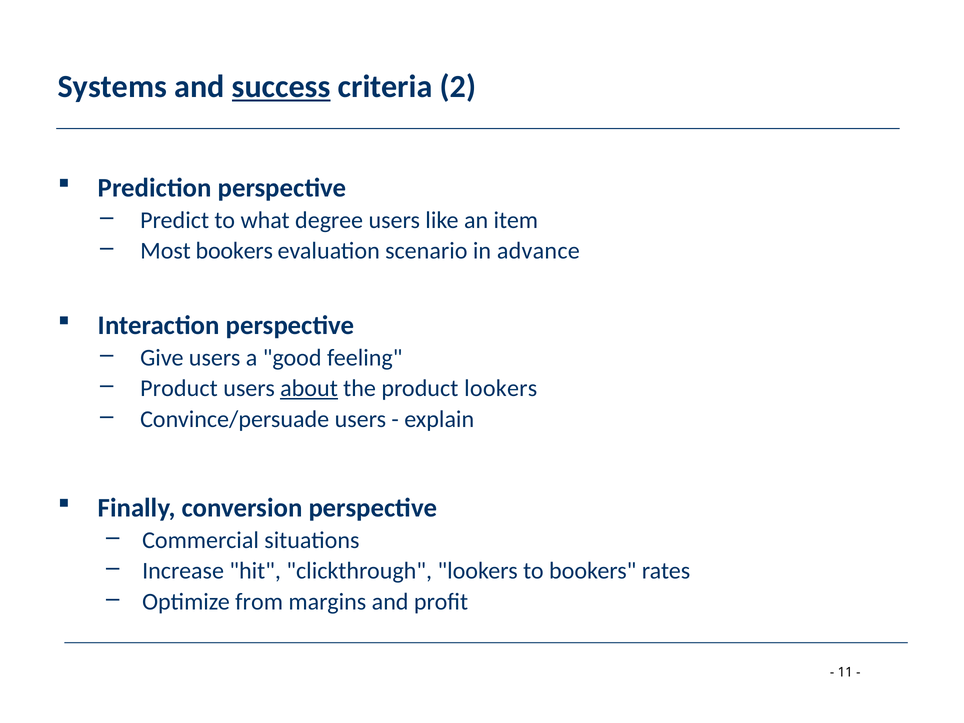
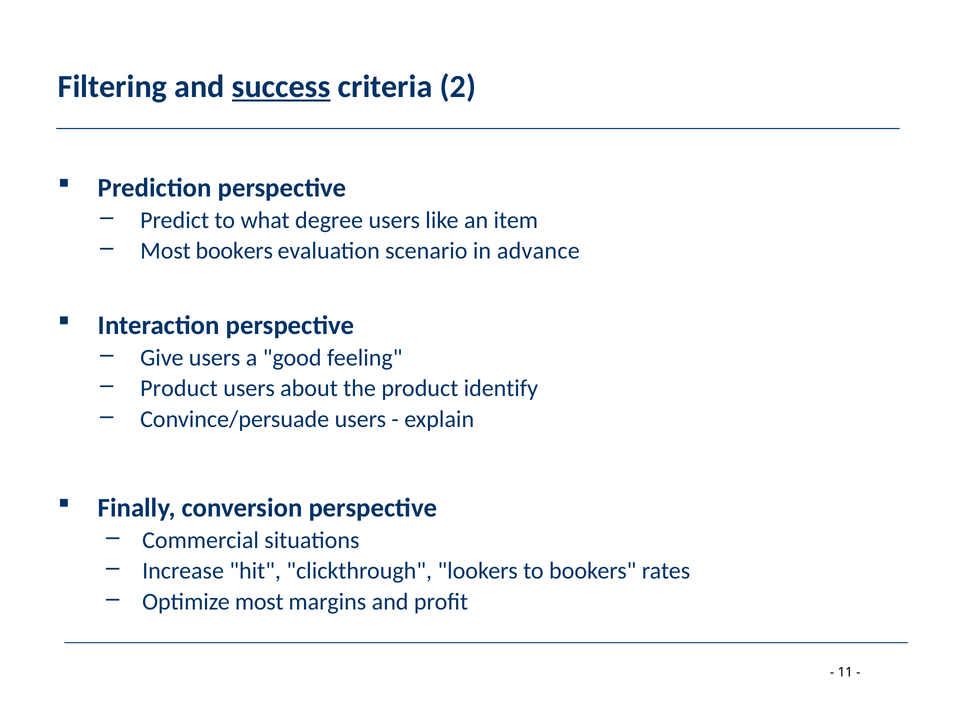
Systems: Systems -> Filtering
about underline: present -> none
product lookers: lookers -> identify
Optimize from: from -> most
